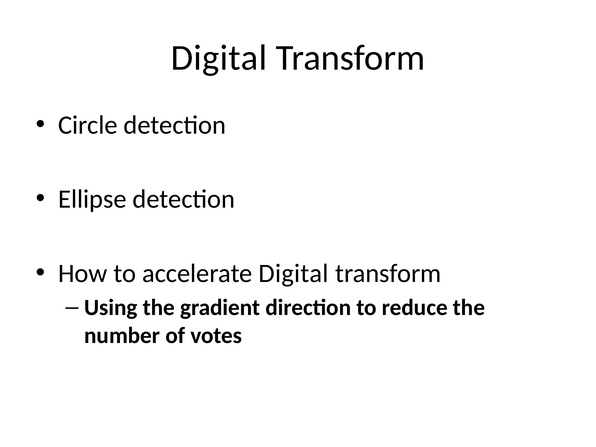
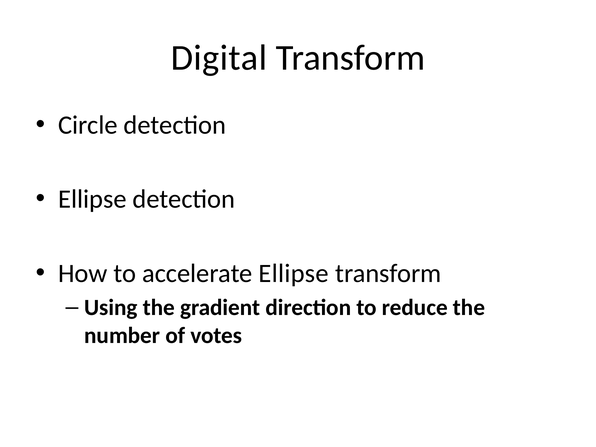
accelerate Digital: Digital -> Ellipse
